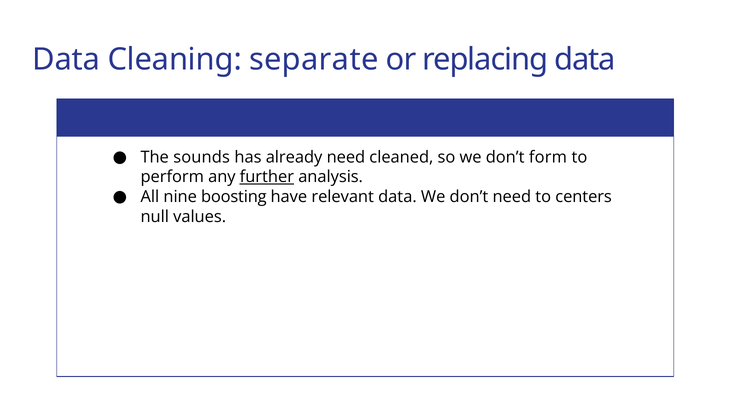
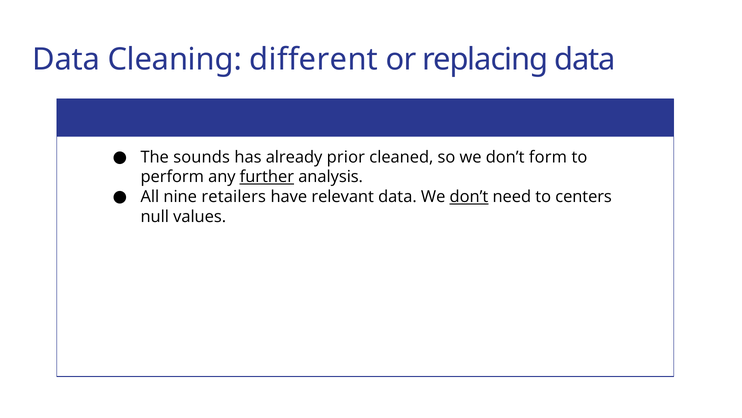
separate: separate -> different
already need: need -> prior
boosting: boosting -> retailers
don’t at (469, 196) underline: none -> present
